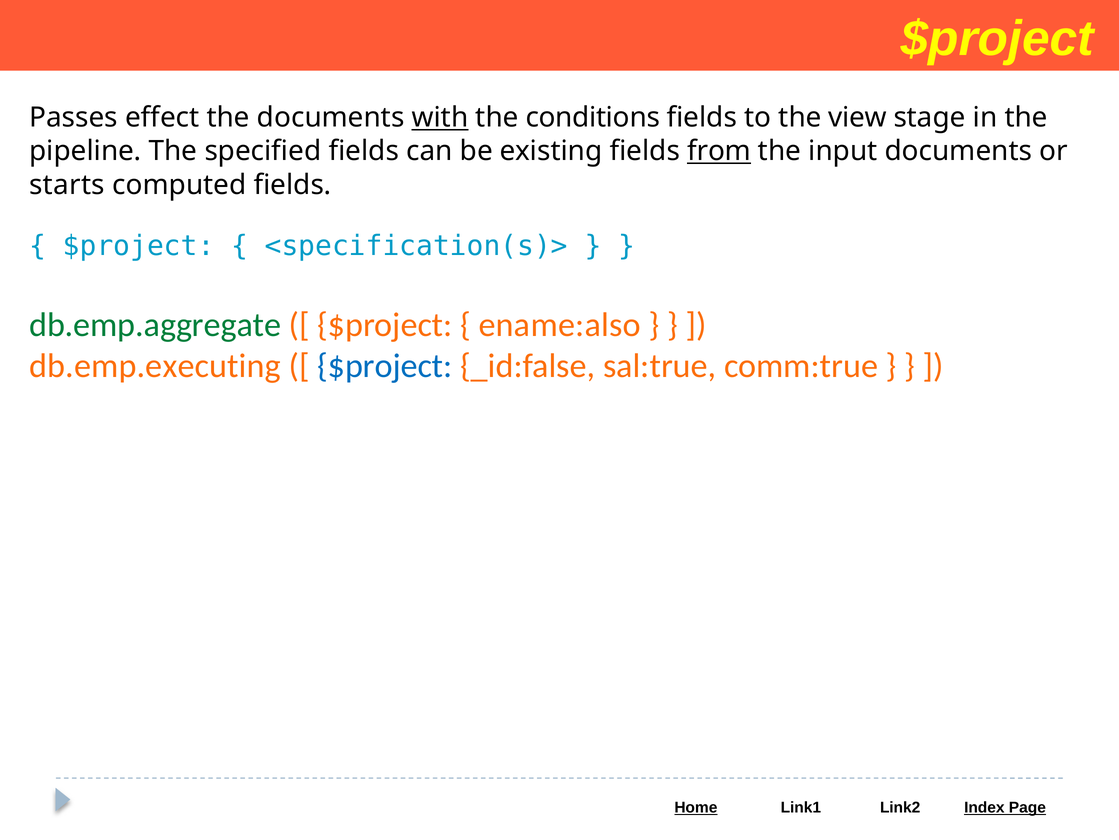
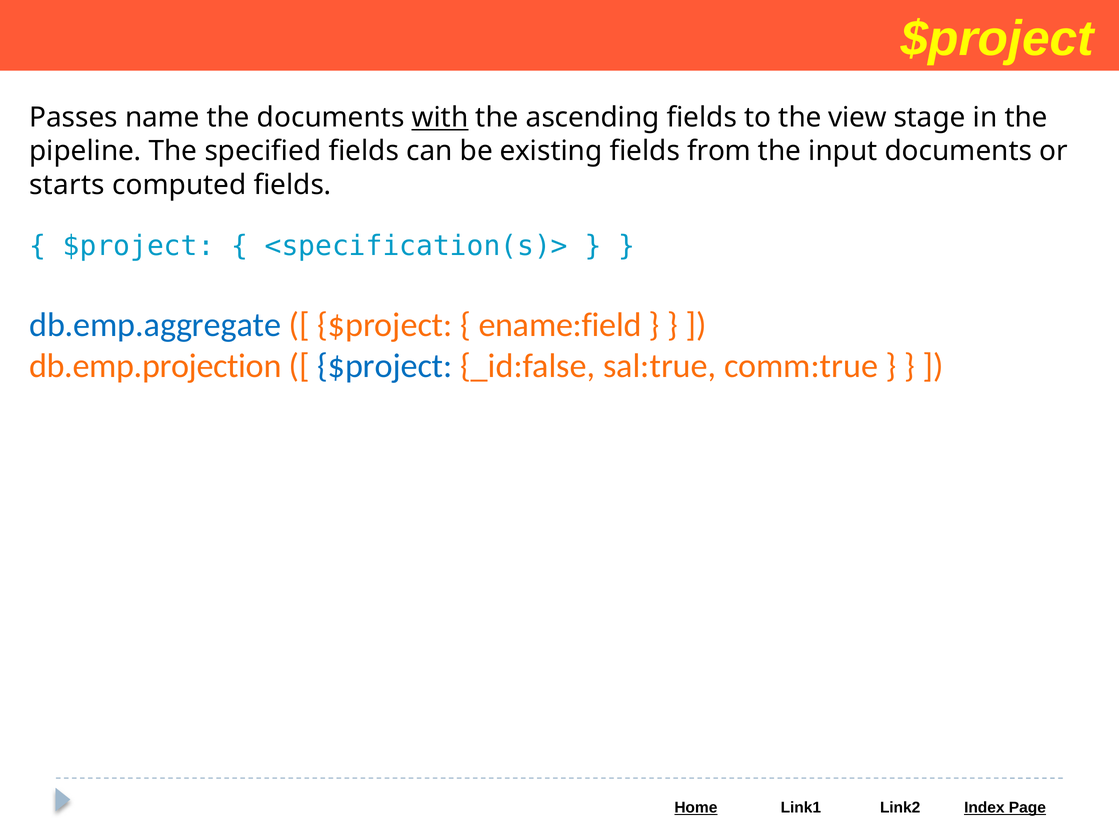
effect: effect -> name
conditions: conditions -> ascending
from underline: present -> none
db.emp.aggregate colour: green -> blue
ename:also: ename:also -> ename:field
db.emp.executing: db.emp.executing -> db.emp.projection
